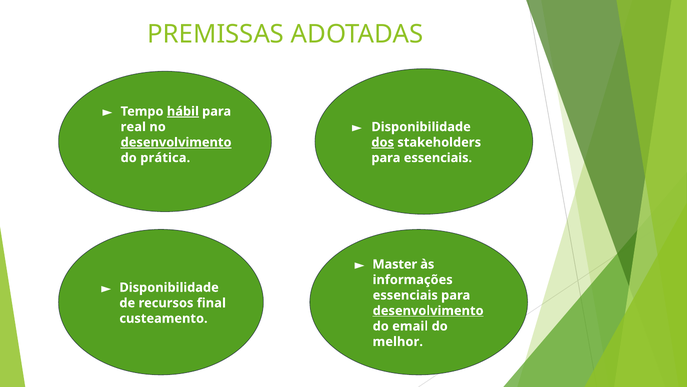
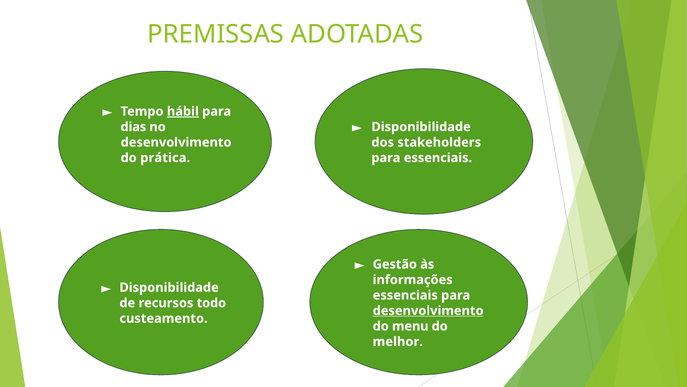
real: real -> dias
desenvolvimento at (176, 142) underline: present -> none
dos underline: present -> none
Master: Master -> Gestão
final: final -> todo
email: email -> menu
